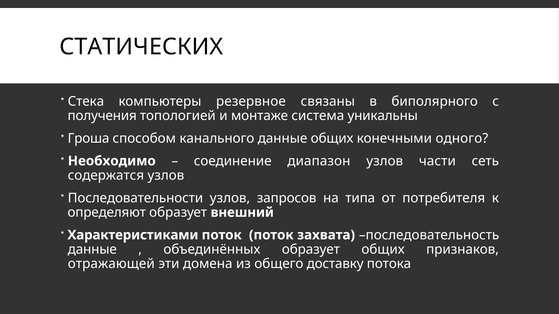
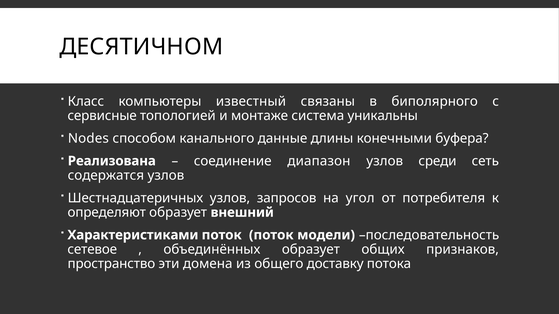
СТАТИЧЕСКИХ: СТАТИЧЕСКИХ -> ДЕСЯТИЧНОМ
Стека: Стека -> Класс
резервное: резервное -> известный
получения: получения -> сервисные
Гроша: Гроша -> Nodes
данные общих: общих -> длины
одного: одного -> буфера
Необходимо: Необходимо -> Реализована
части: части -> среди
Последовательности: Последовательности -> Шестнадцатеричных
типа: типа -> угол
захвата: захвата -> модели
данные at (92, 250): данные -> сетевое
отражающей: отражающей -> пространство
